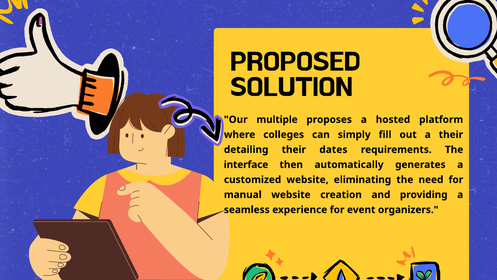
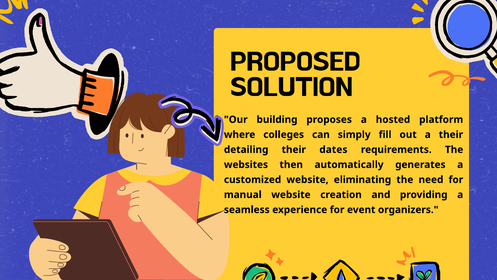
multiple: multiple -> building
interface: interface -> websites
